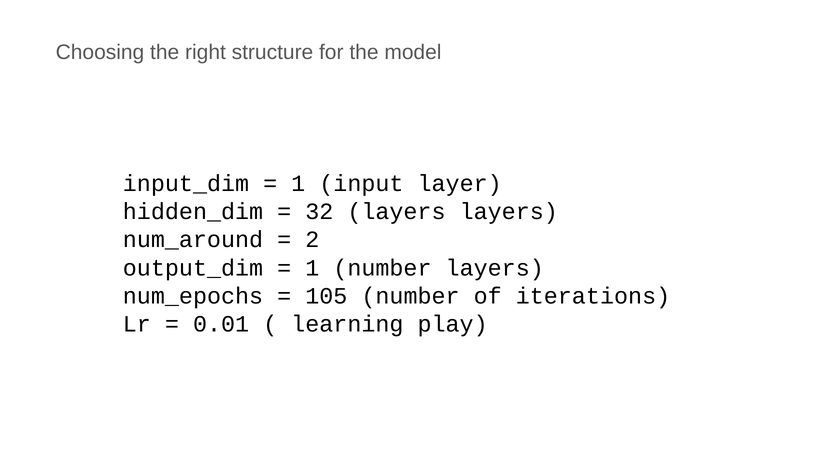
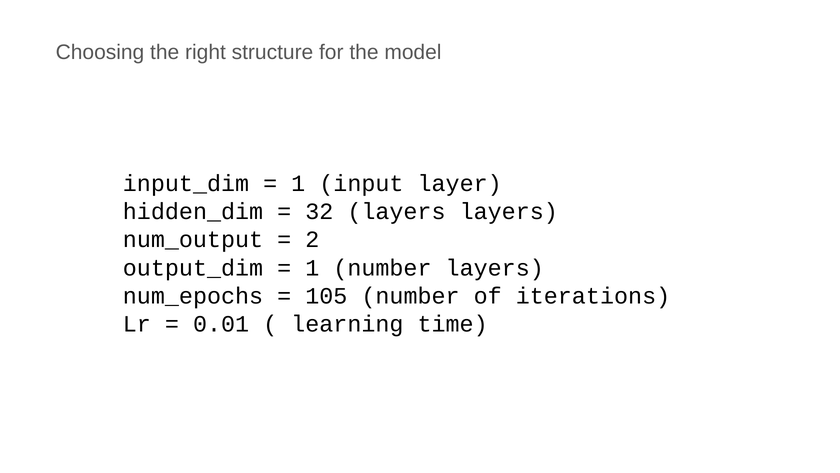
num_around: num_around -> num_output
play: play -> time
